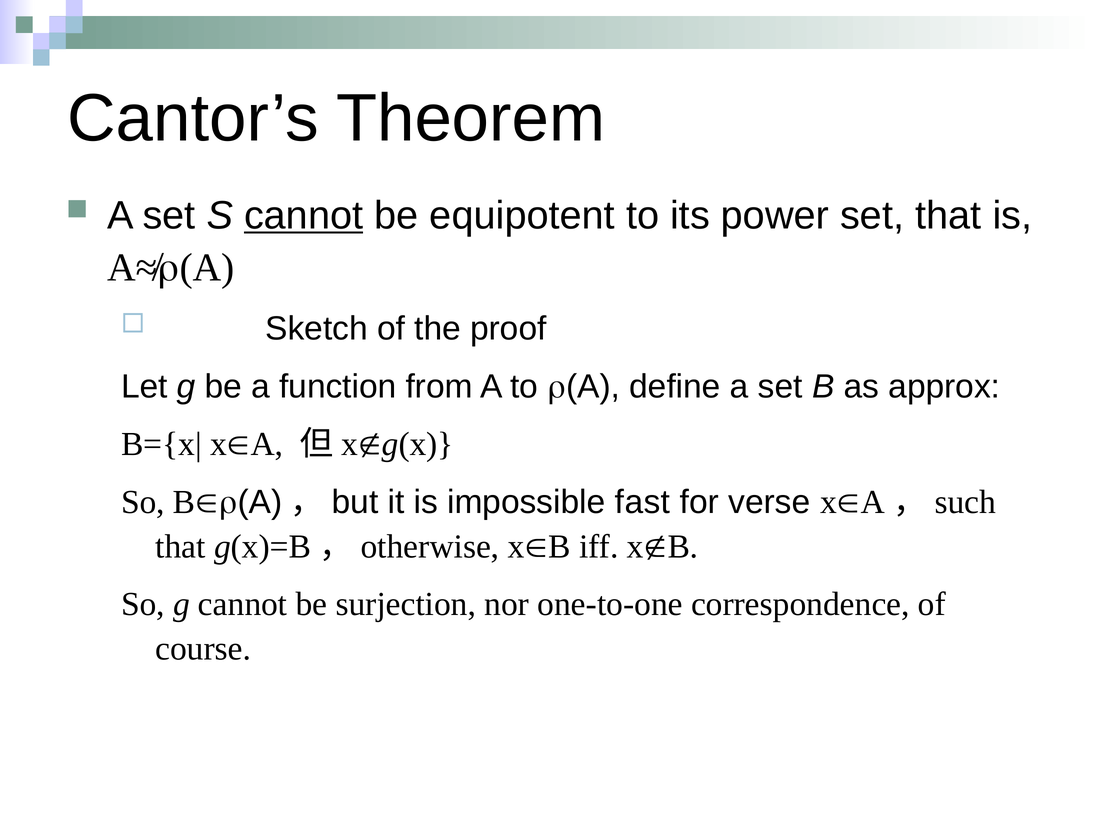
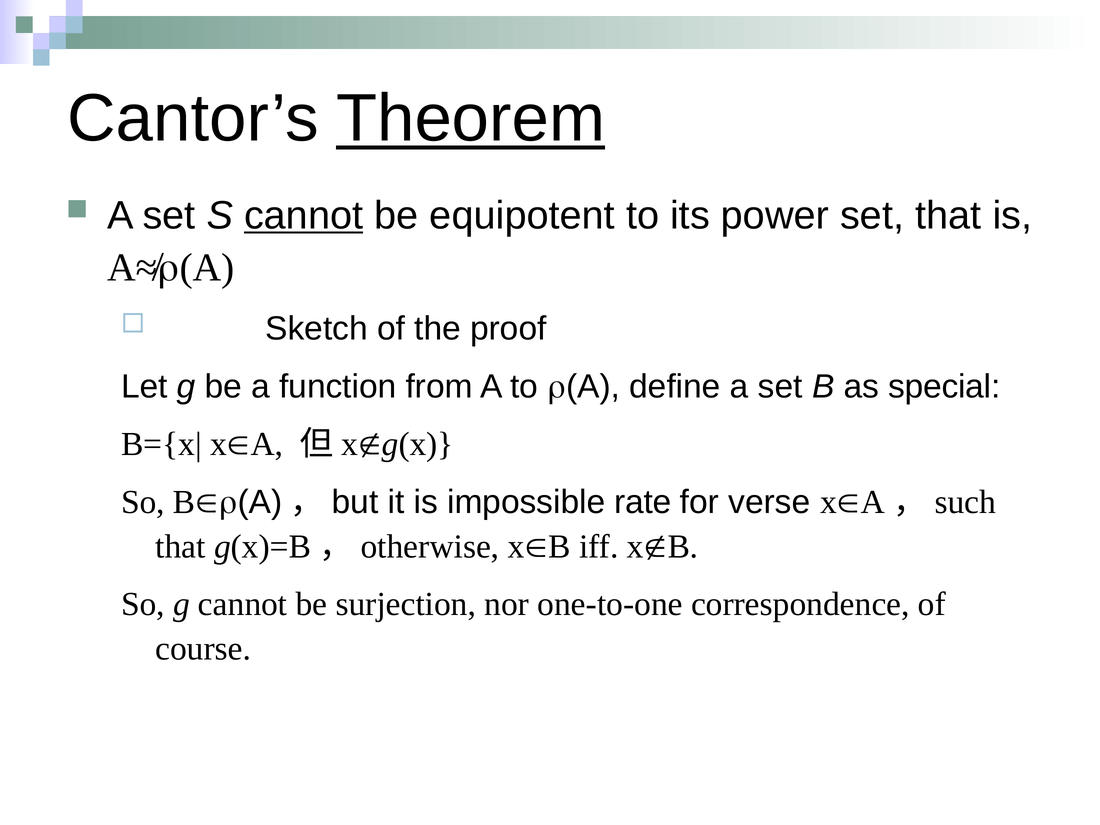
Theorem underline: none -> present
approx: approx -> special
fast: fast -> rate
